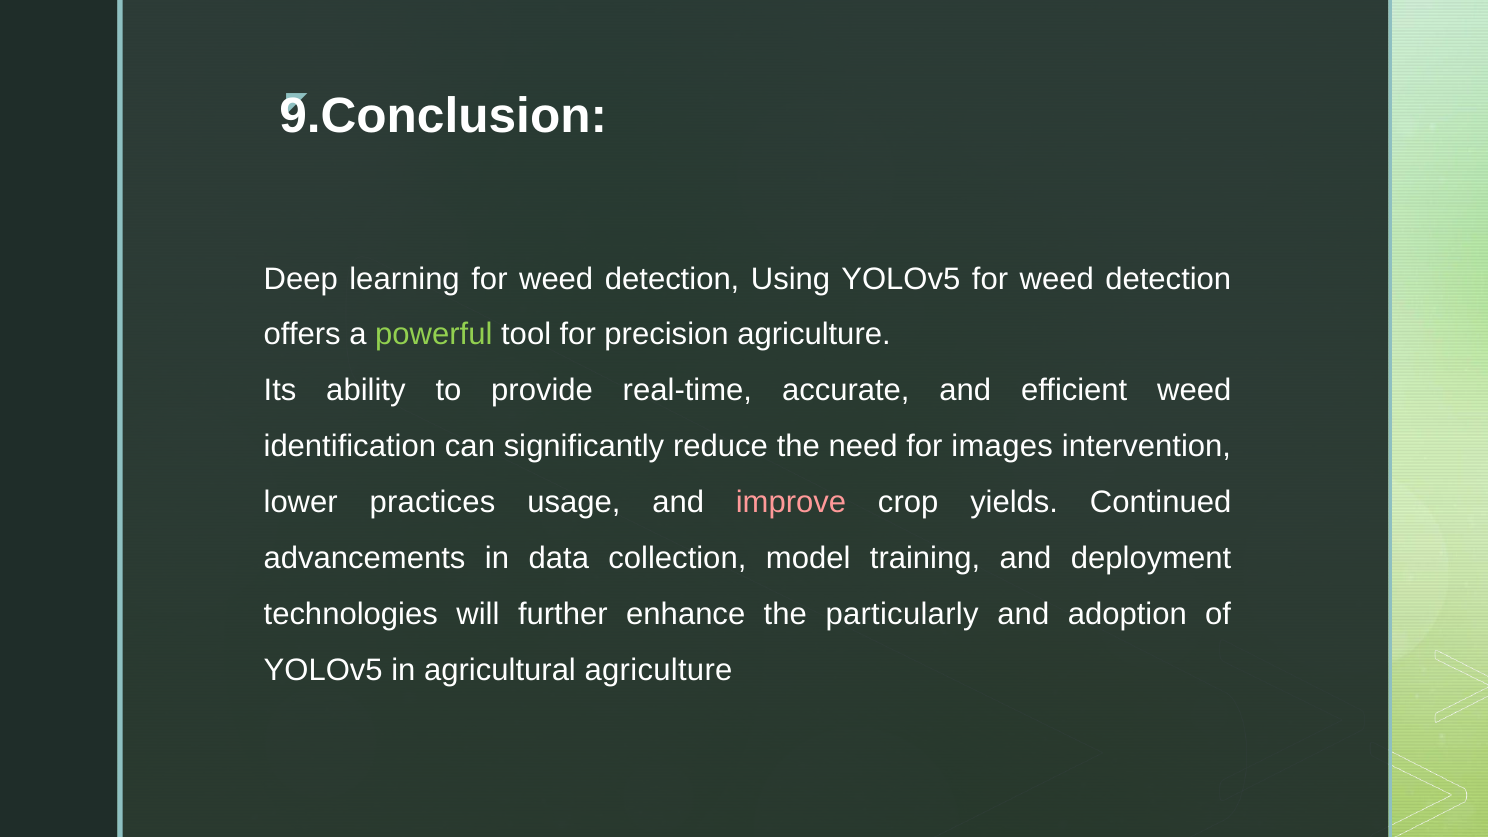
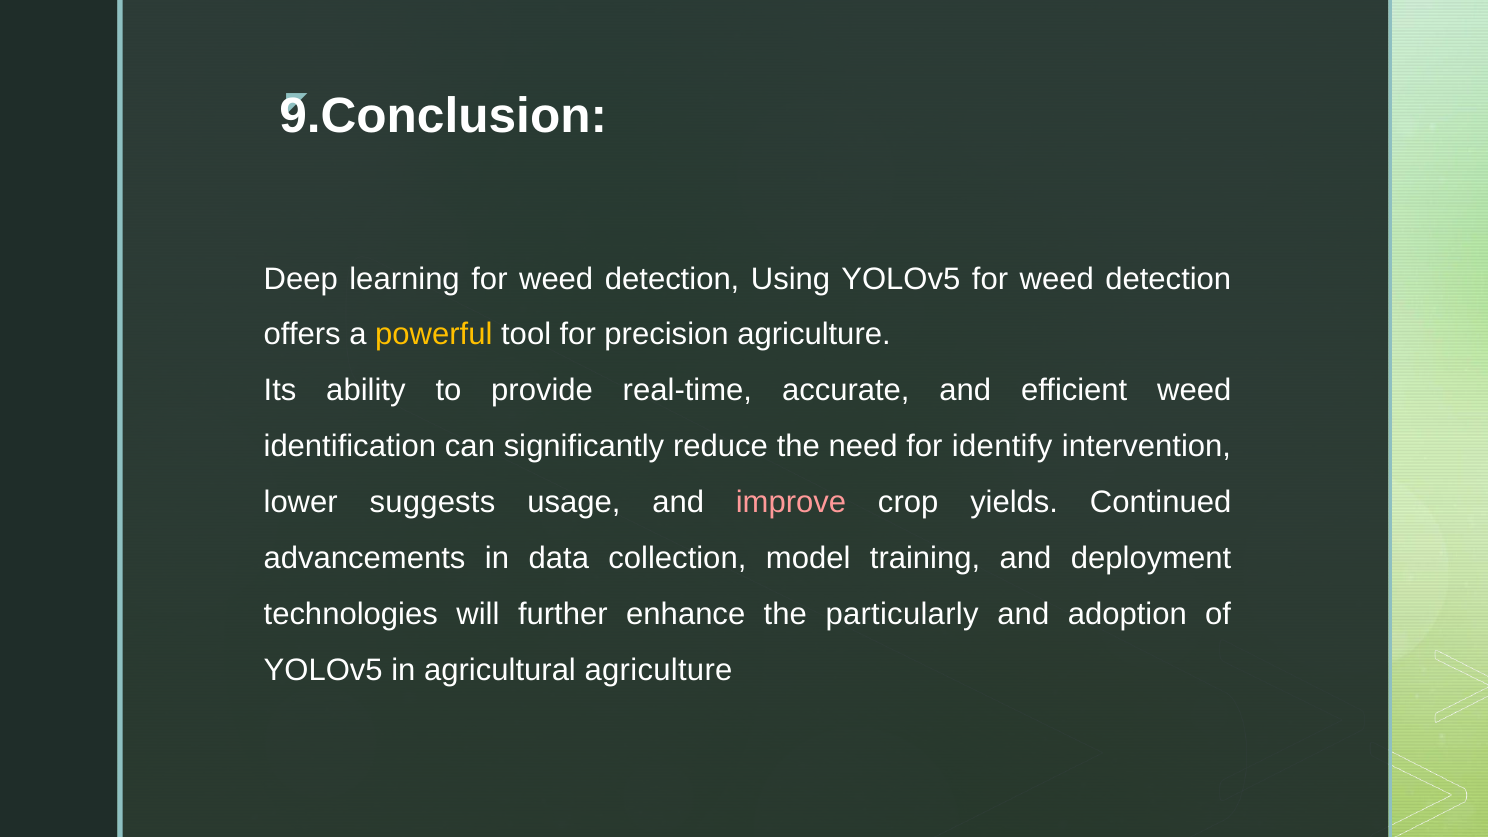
powerful colour: light green -> yellow
images: images -> identify
practices: practices -> suggests
